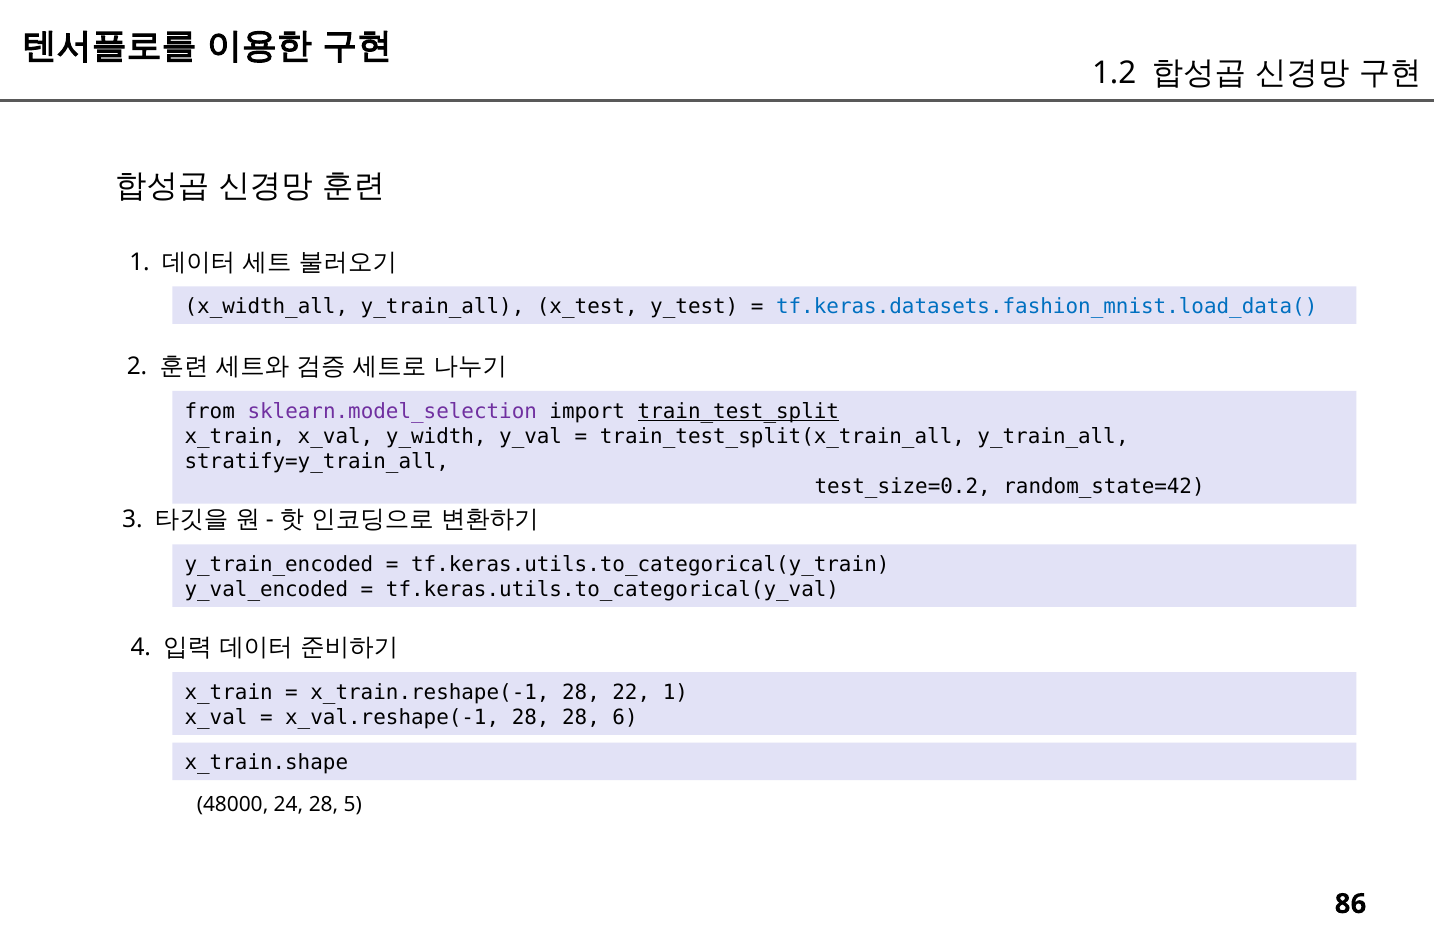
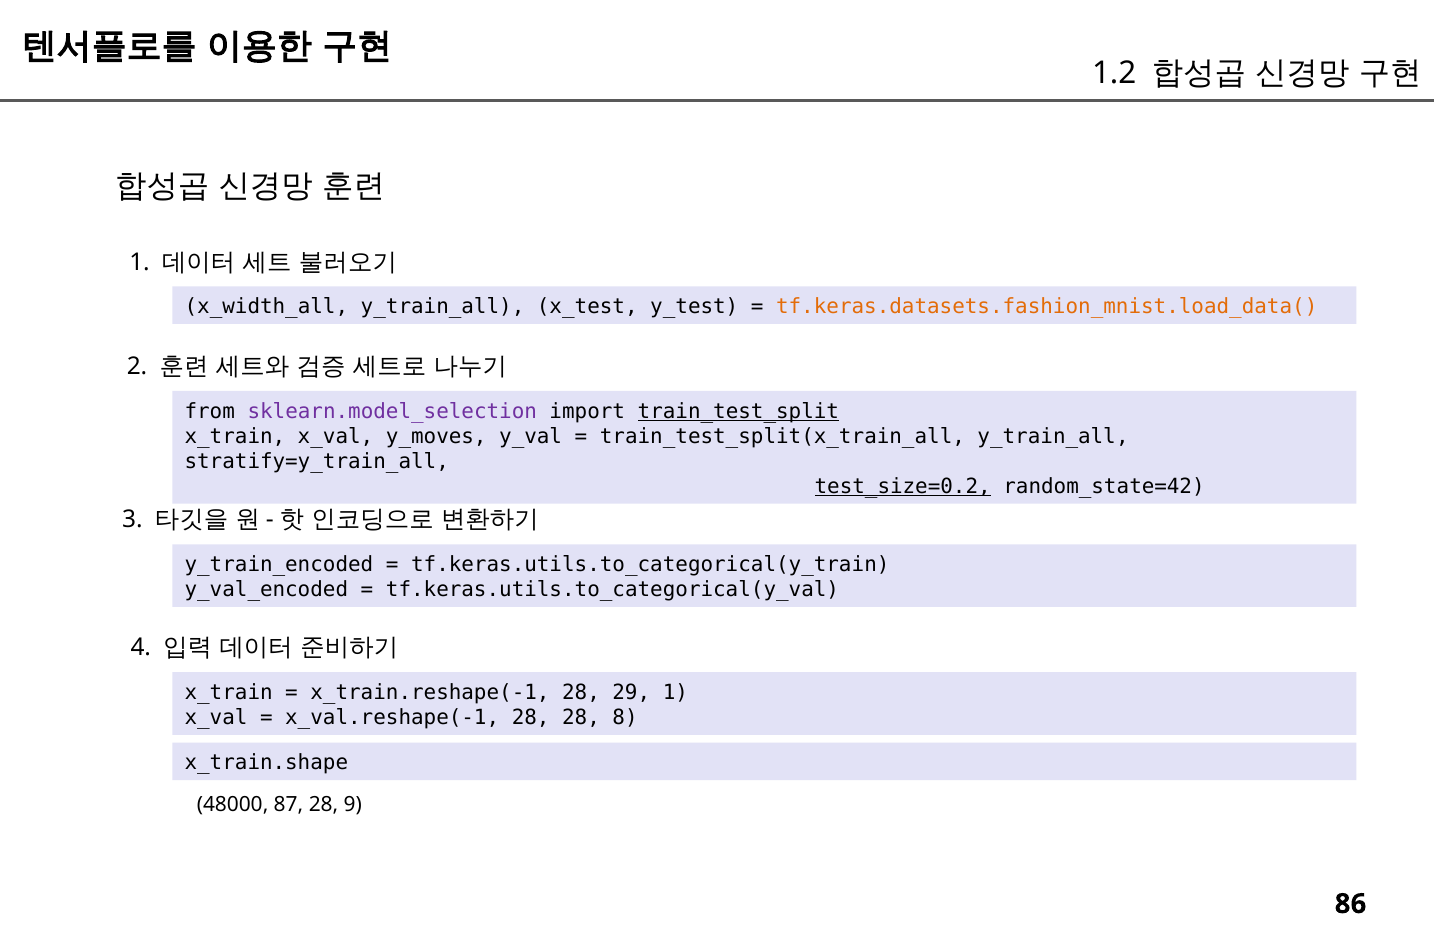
tf.keras.datasets.fashion_mnist.load_data( colour: blue -> orange
y_width: y_width -> y_moves
test_size=0.2 underline: none -> present
22: 22 -> 29
6: 6 -> 8
24: 24 -> 87
5: 5 -> 9
